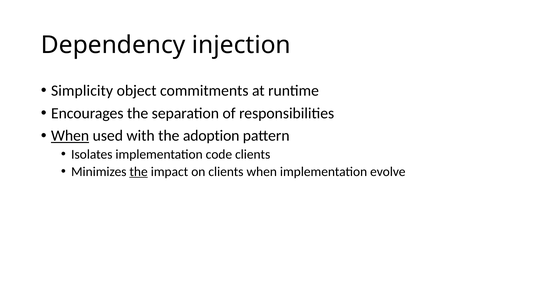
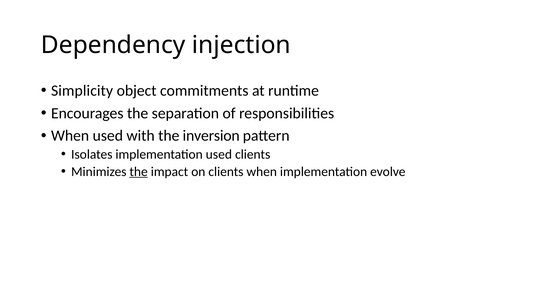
When at (70, 136) underline: present -> none
adoption: adoption -> inversion
implementation code: code -> used
